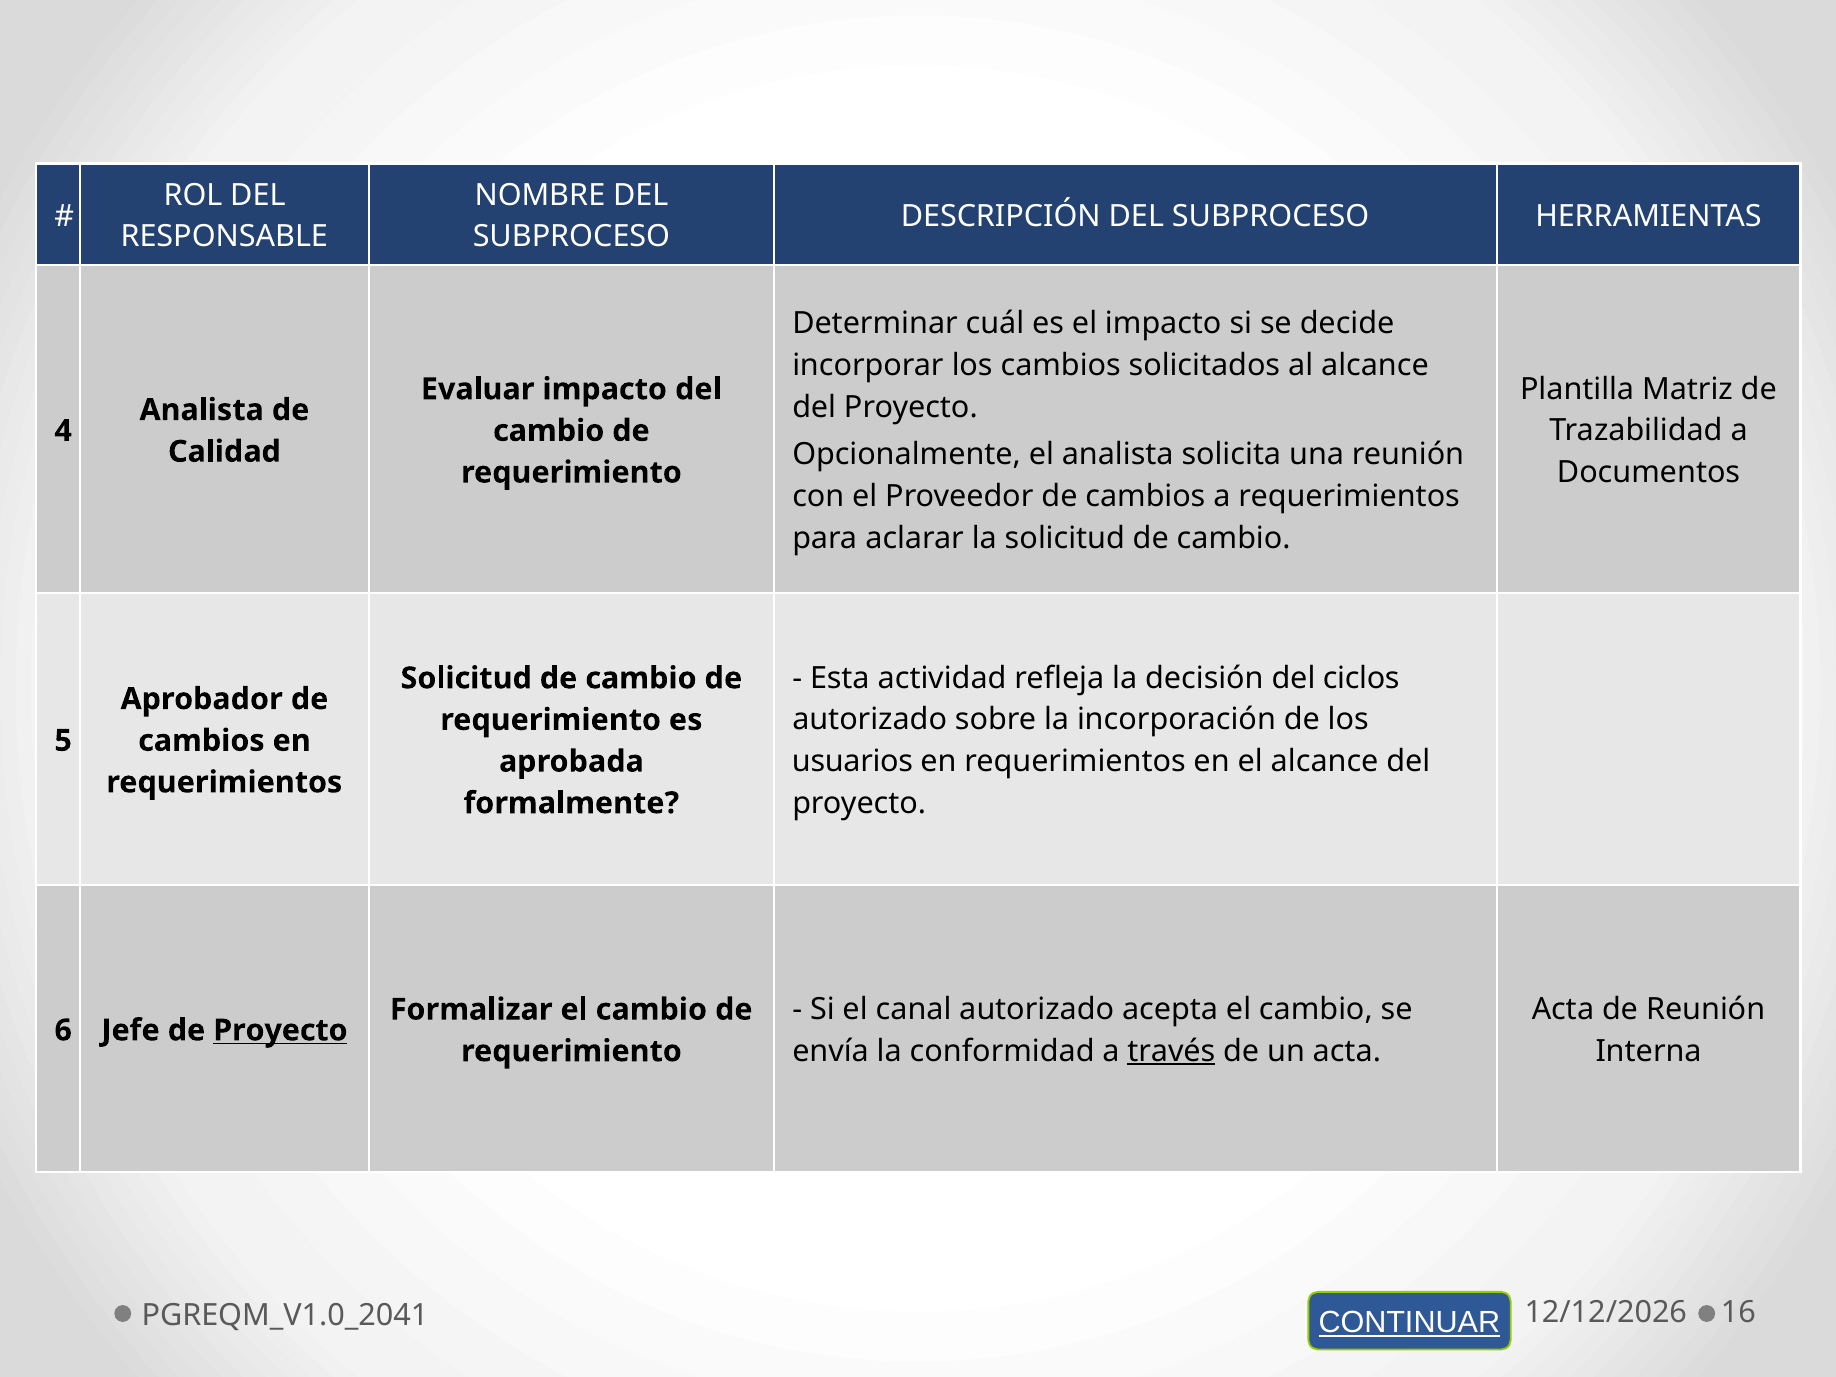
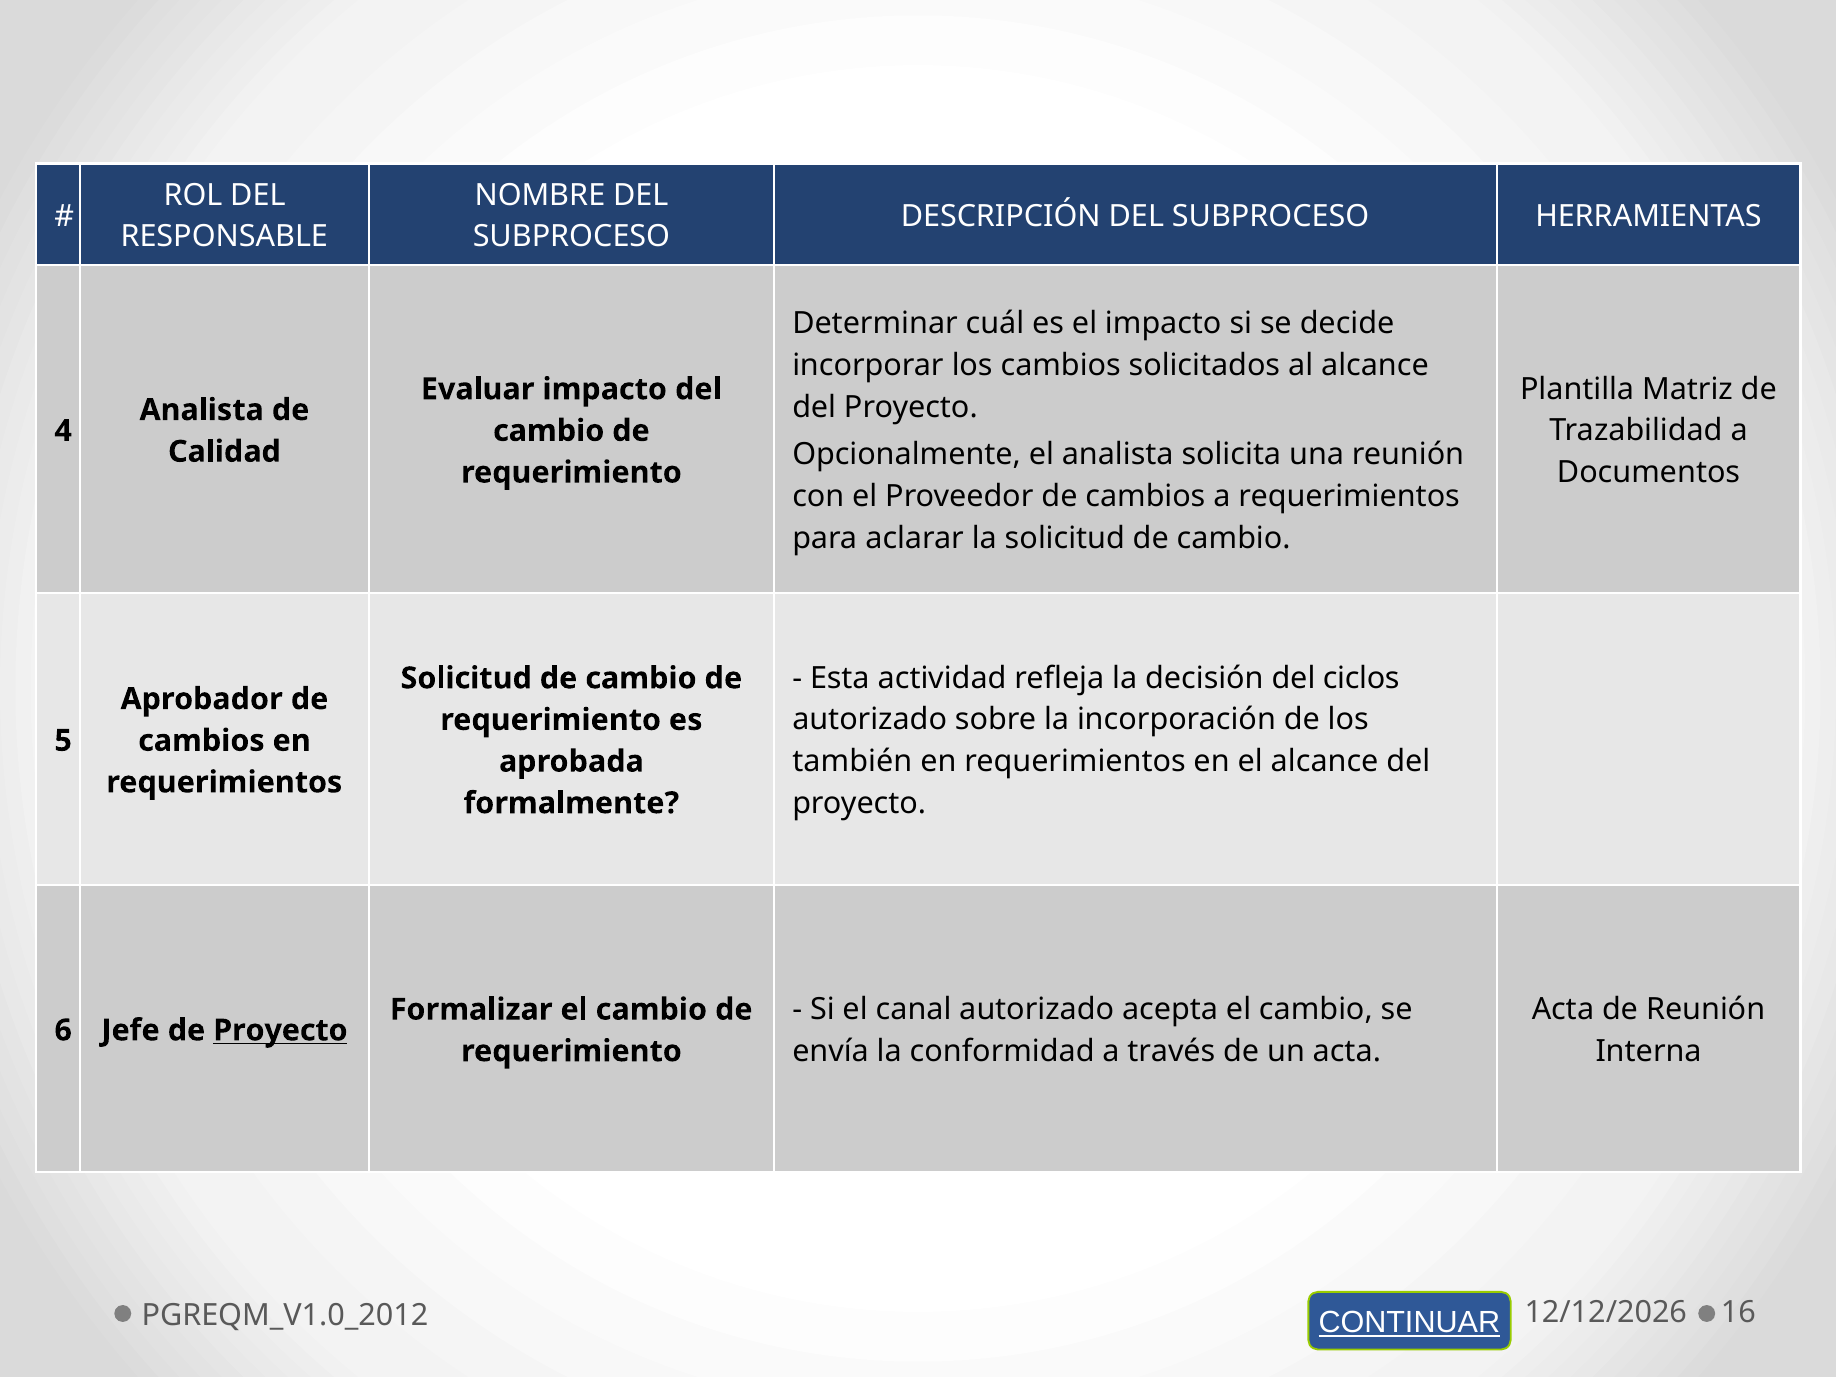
usuarios: usuarios -> también
través underline: present -> none
PGREQM_V1.0_2041: PGREQM_V1.0_2041 -> PGREQM_V1.0_2012
